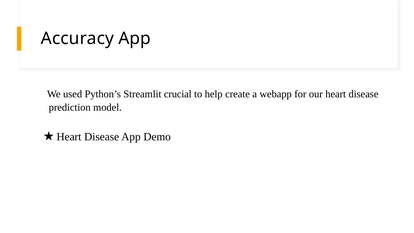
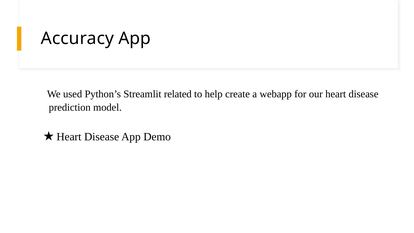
crucial: crucial -> related
